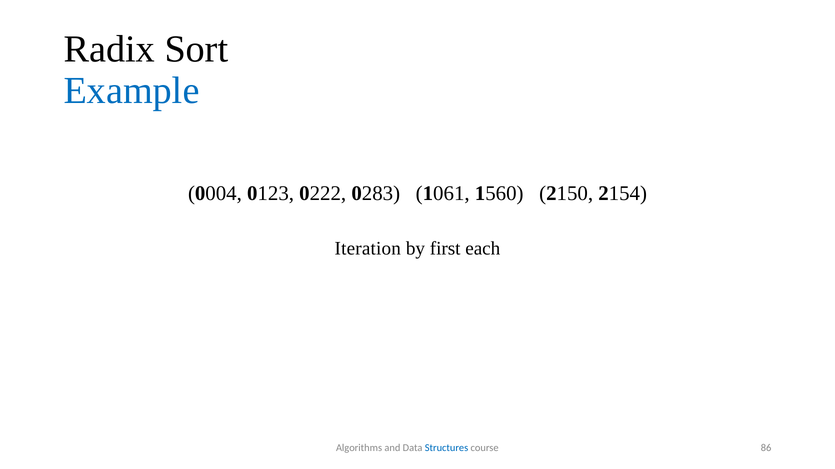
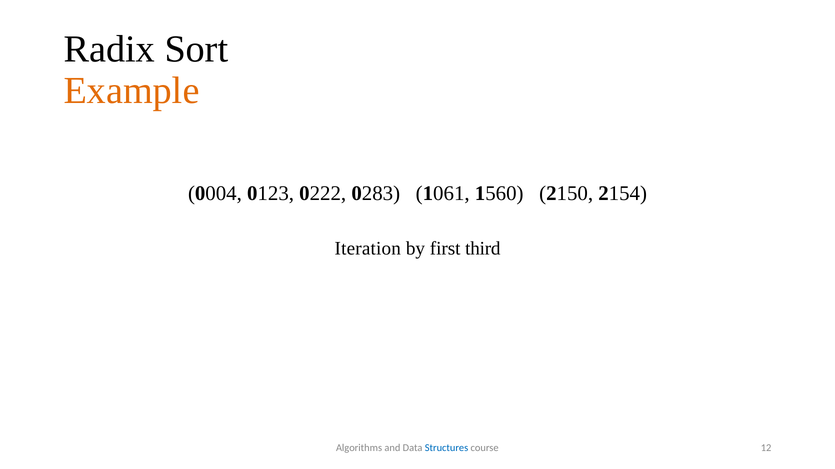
Example colour: blue -> orange
each: each -> third
86: 86 -> 12
